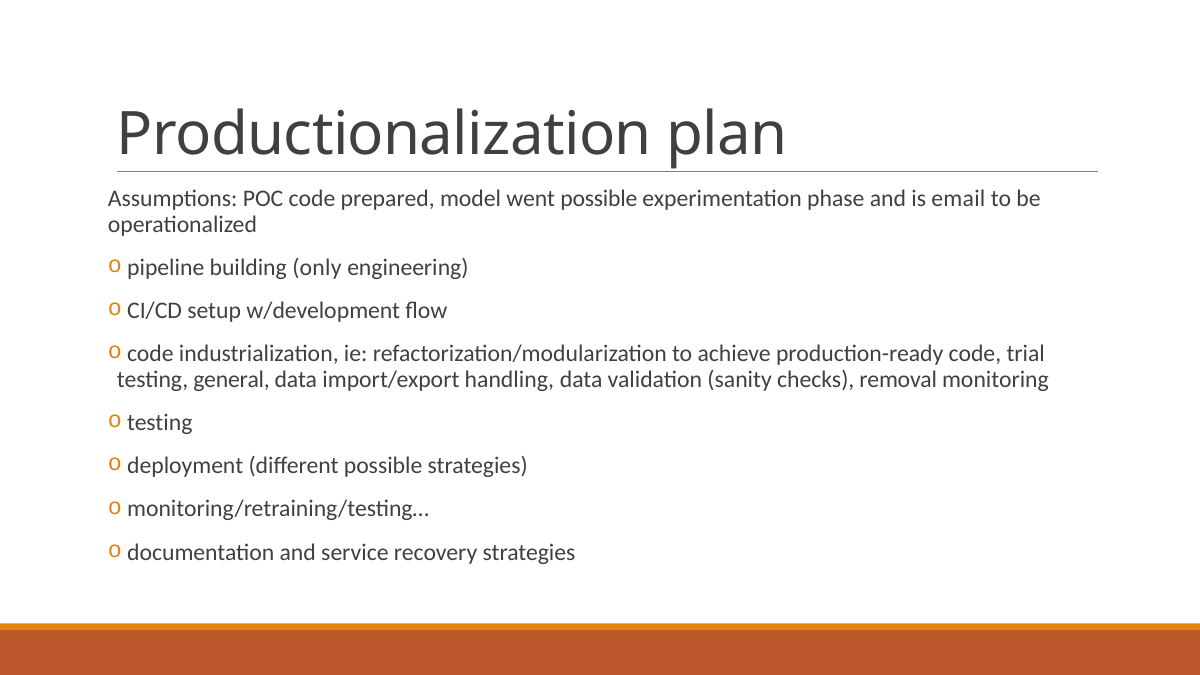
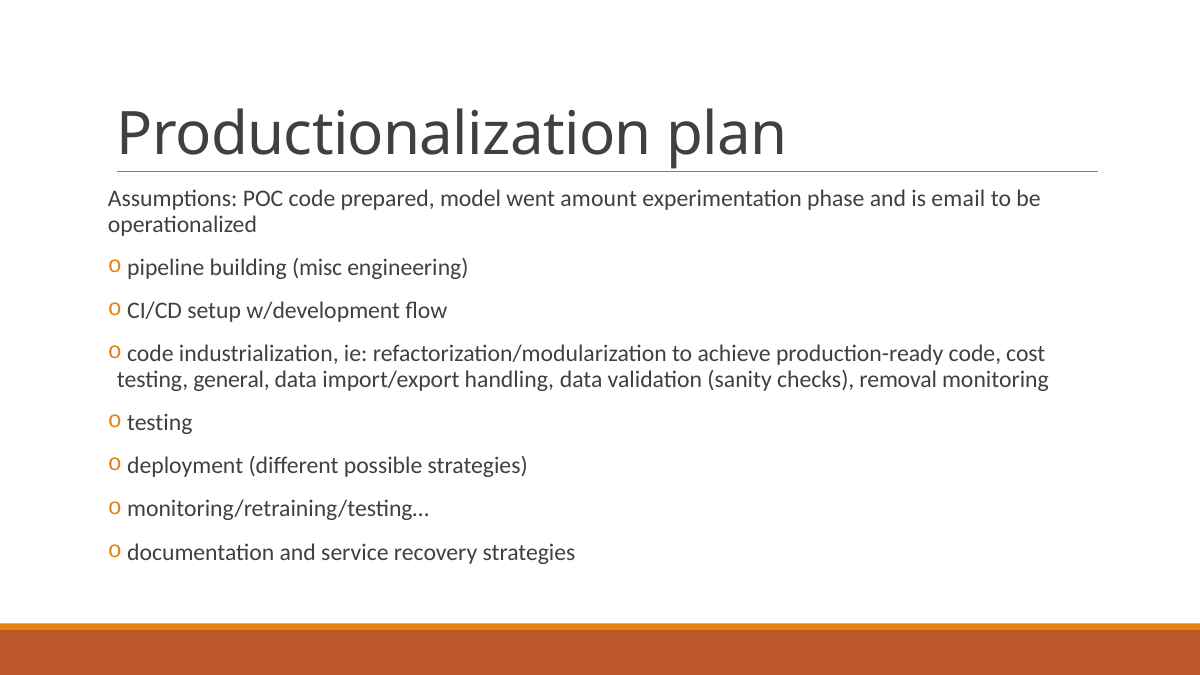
went possible: possible -> amount
only: only -> misc
trial: trial -> cost
